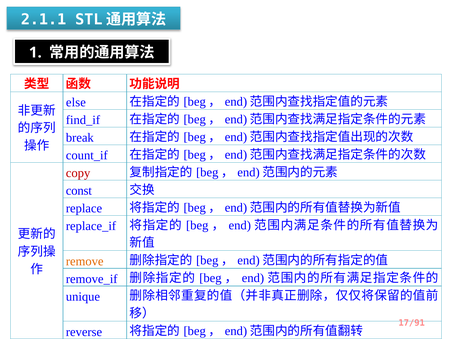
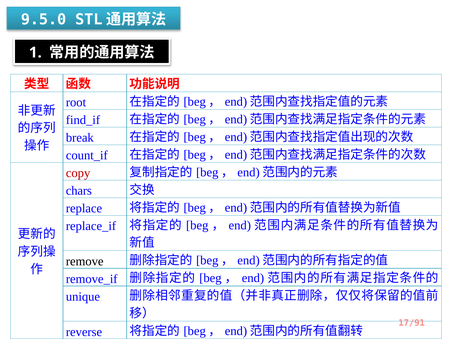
2.1.1: 2.1.1 -> 9.5.0
else: else -> root
const: const -> chars
remove colour: orange -> black
